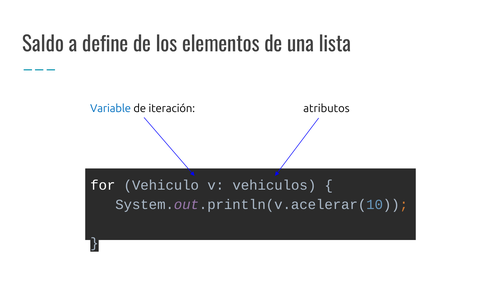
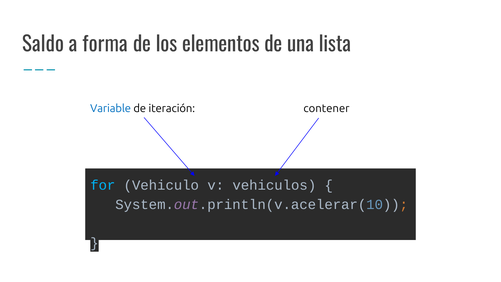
define: define -> forma
atributos: atributos -> contener
for colour: white -> light blue
